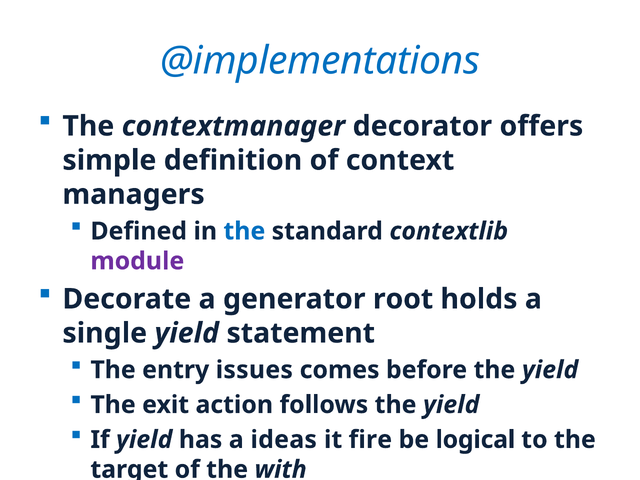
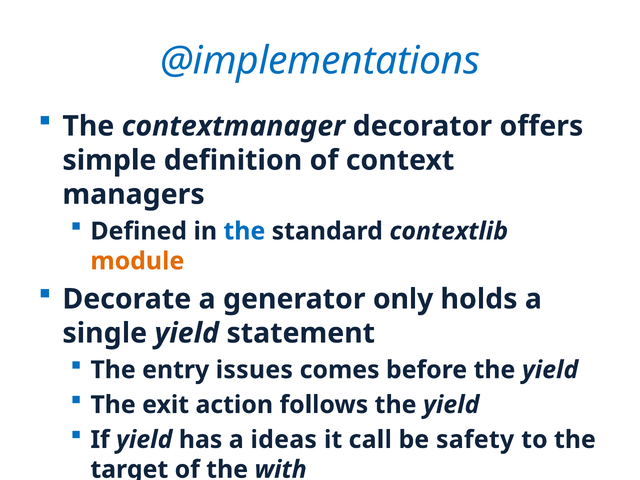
module colour: purple -> orange
root: root -> only
fire: fire -> call
logical: logical -> safety
